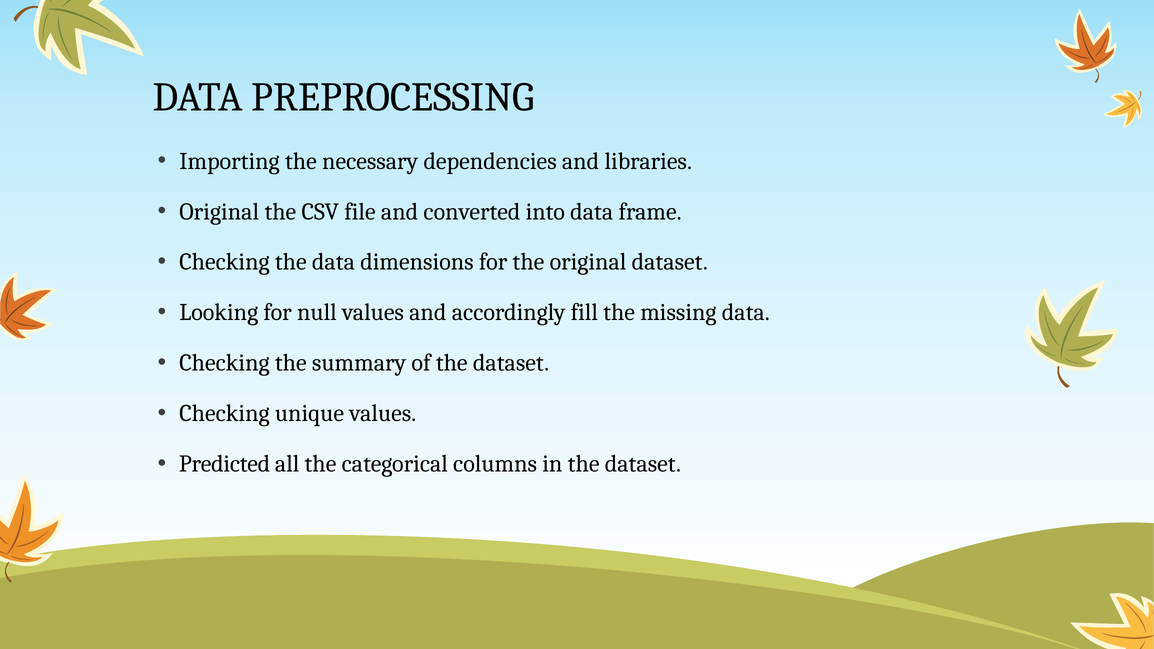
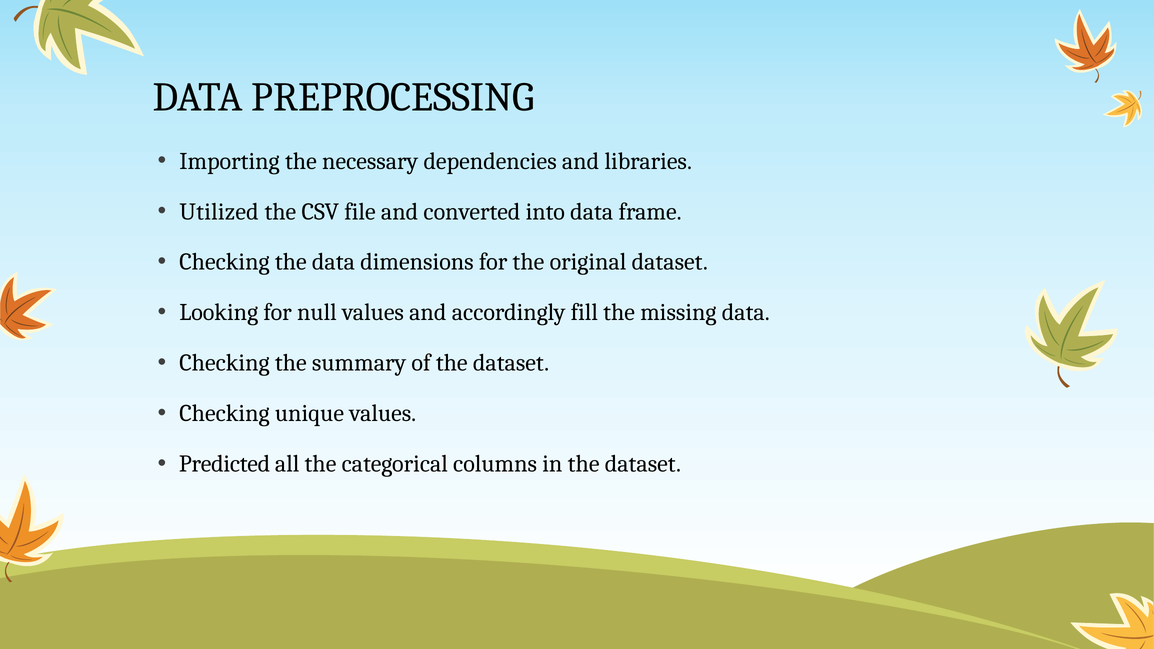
Original at (219, 212): Original -> Utilized
